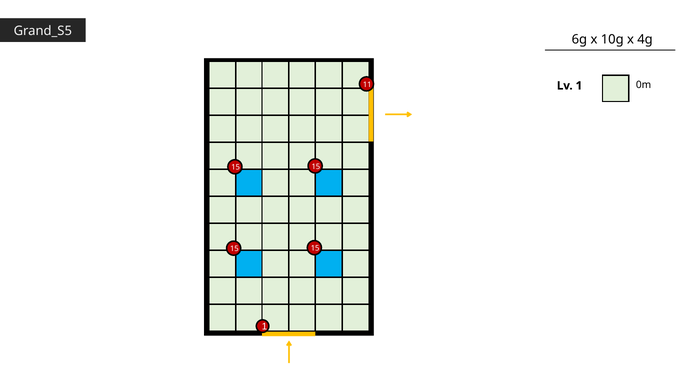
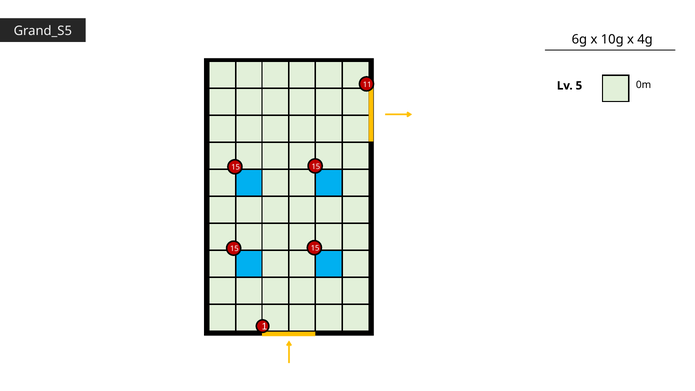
Lv 1: 1 -> 5
